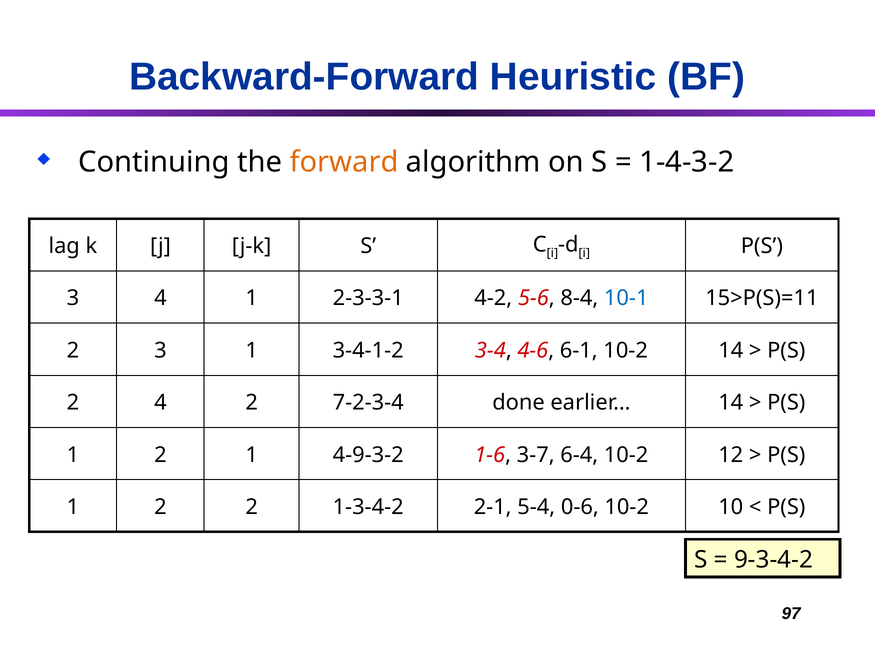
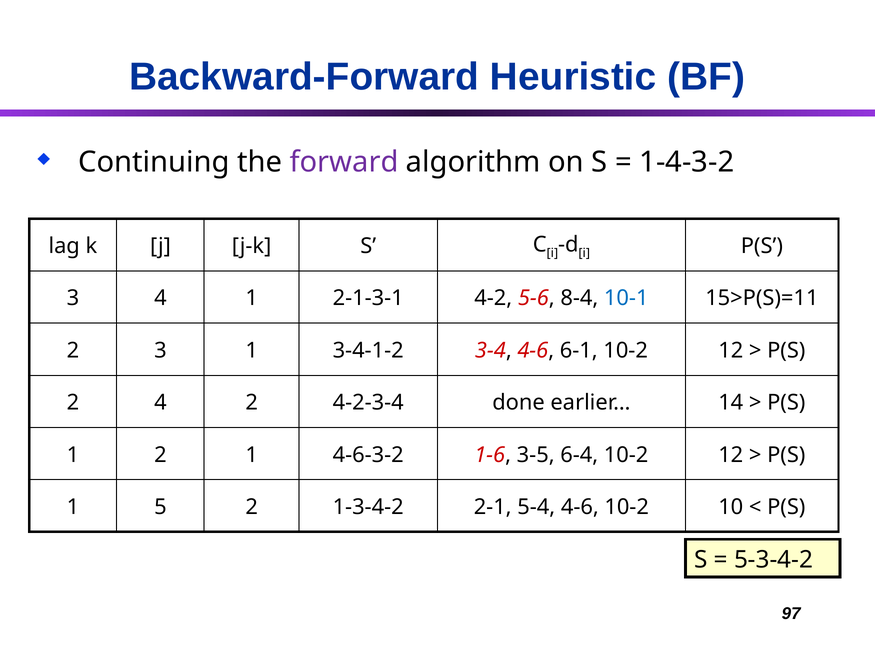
forward colour: orange -> purple
2-3-3-1: 2-3-3-1 -> 2-1-3-1
6-1 10-2 14: 14 -> 12
7-2-3-4: 7-2-3-4 -> 4-2-3-4
4-9-3-2: 4-9-3-2 -> 4-6-3-2
3-7: 3-7 -> 3-5
2 at (160, 507): 2 -> 5
5-4 0-6: 0-6 -> 4-6
9-3-4-2: 9-3-4-2 -> 5-3-4-2
